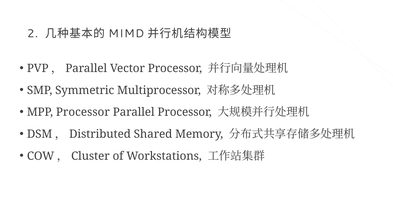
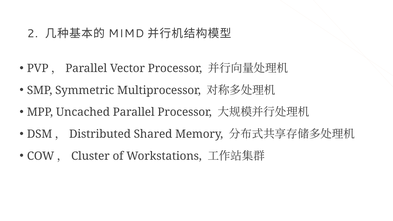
MPP Processor: Processor -> Uncached
